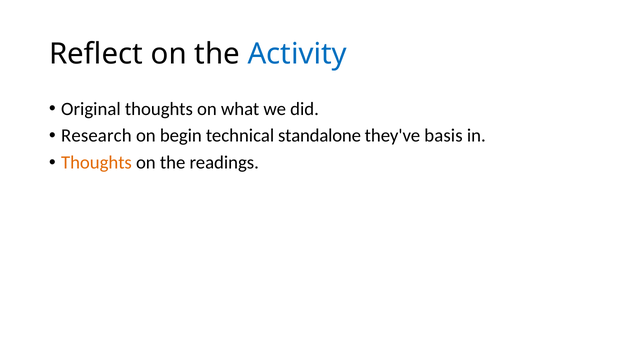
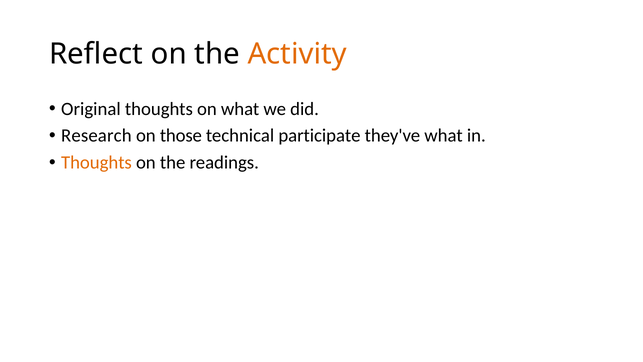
Activity colour: blue -> orange
begin: begin -> those
standalone: standalone -> participate
they've basis: basis -> what
